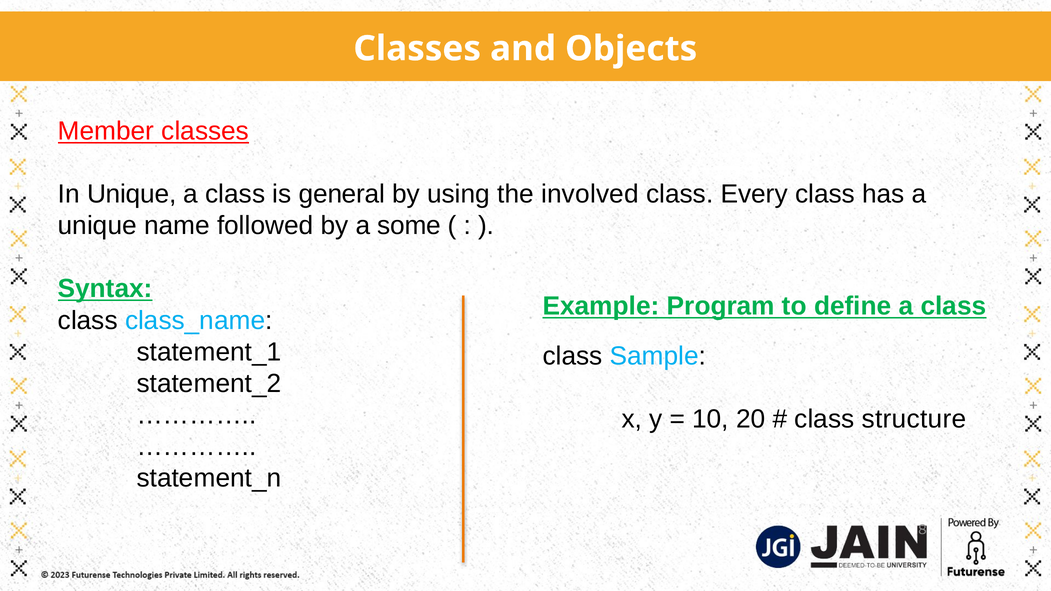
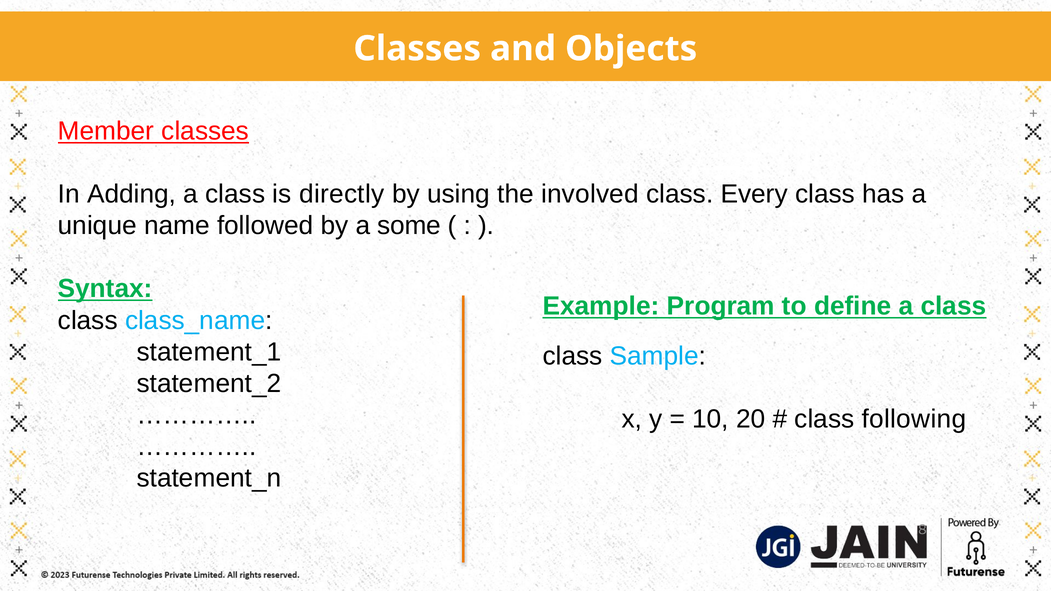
In Unique: Unique -> Adding
general: general -> directly
structure: structure -> following
